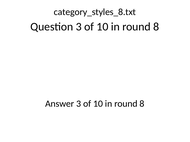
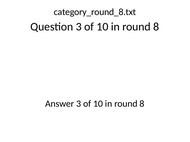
category_styles_8.txt: category_styles_8.txt -> category_round_8.txt
